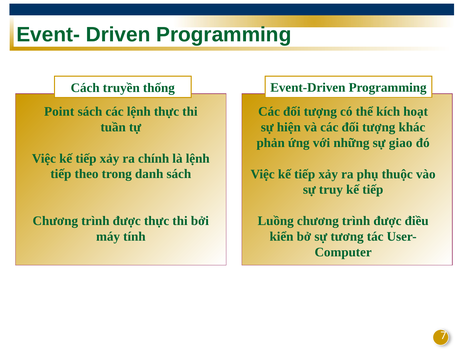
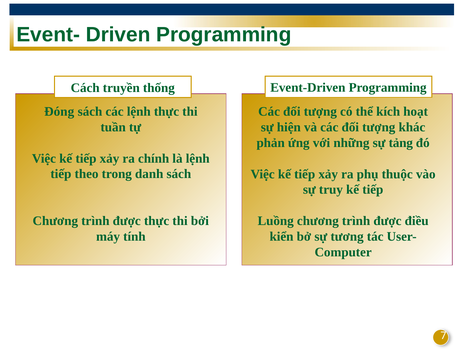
Point: Point -> Đóng
giao: giao -> tảng
